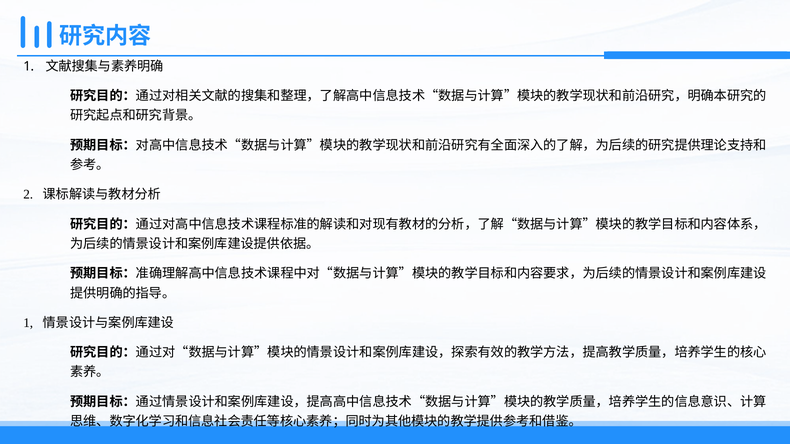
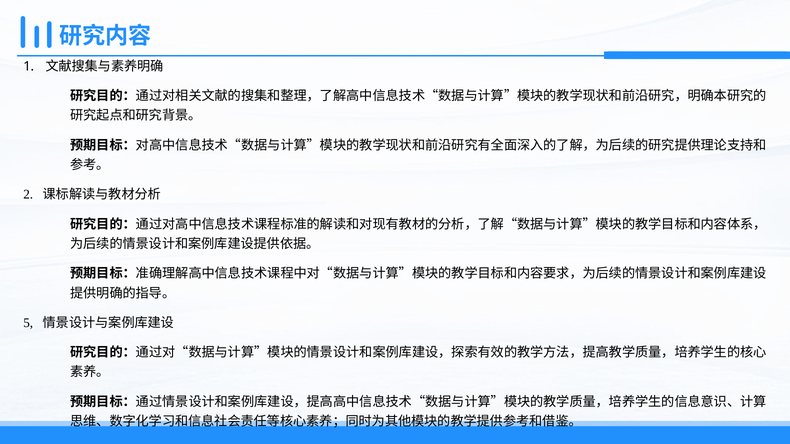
1 at (28, 323): 1 -> 5
